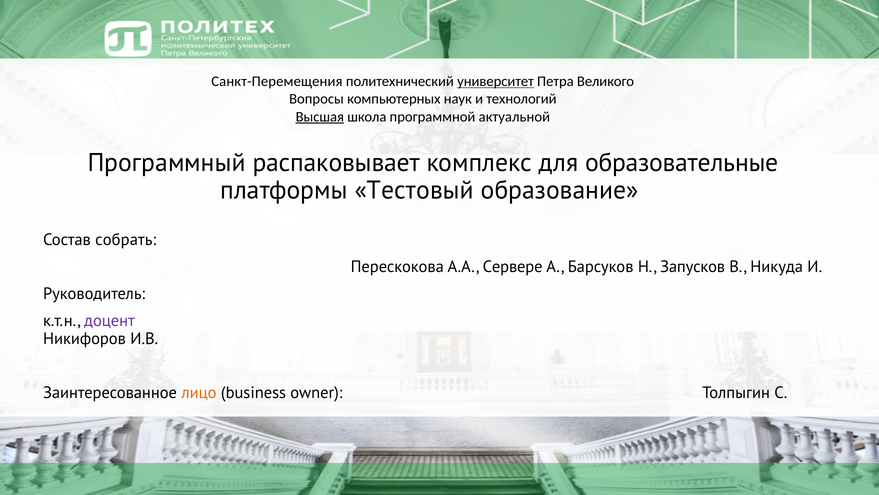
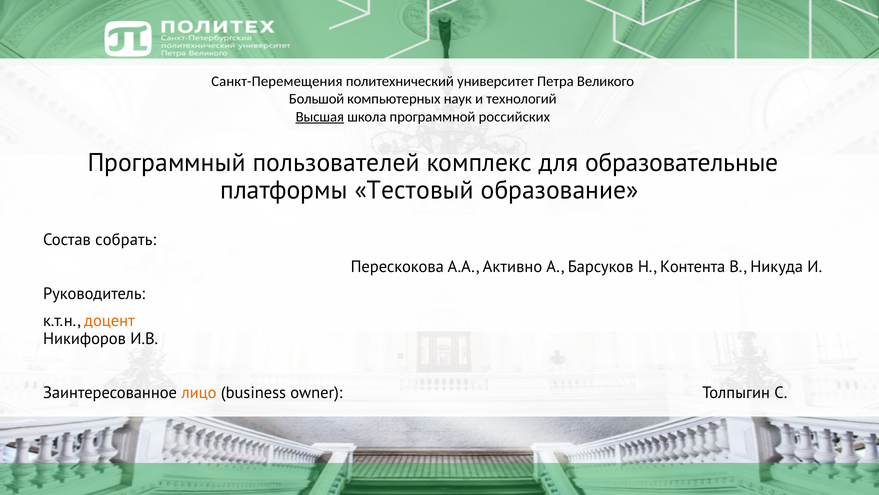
университет underline: present -> none
Вопросы: Вопросы -> Большой
актуальной: актуальной -> российских
распаковывает: распаковывает -> пользователей
Сервере: Сервере -> Активно
Запусков: Запусков -> Контента
доцент colour: purple -> orange
